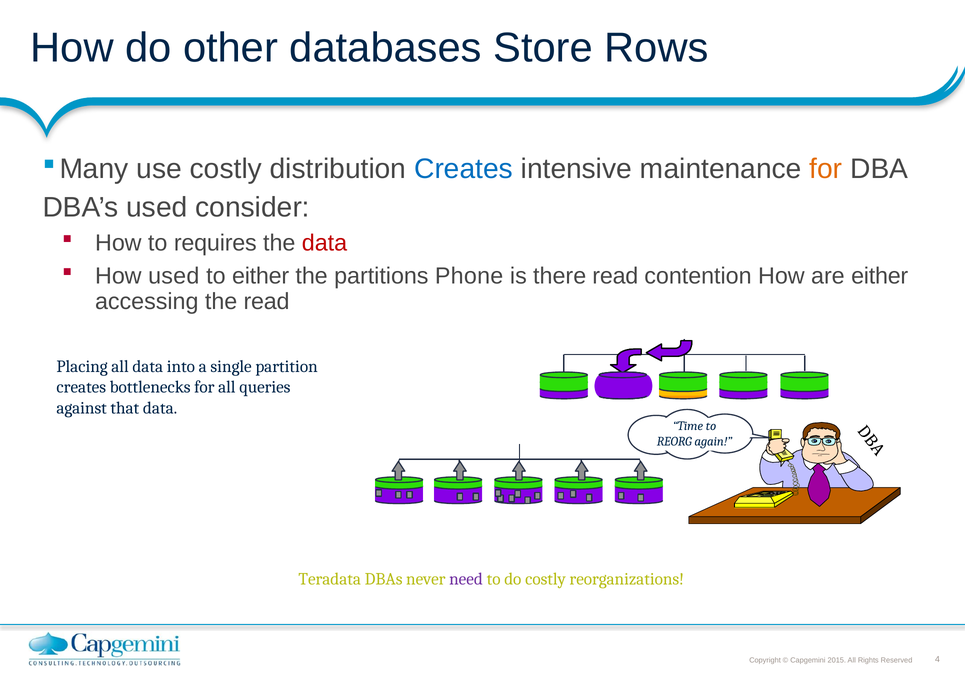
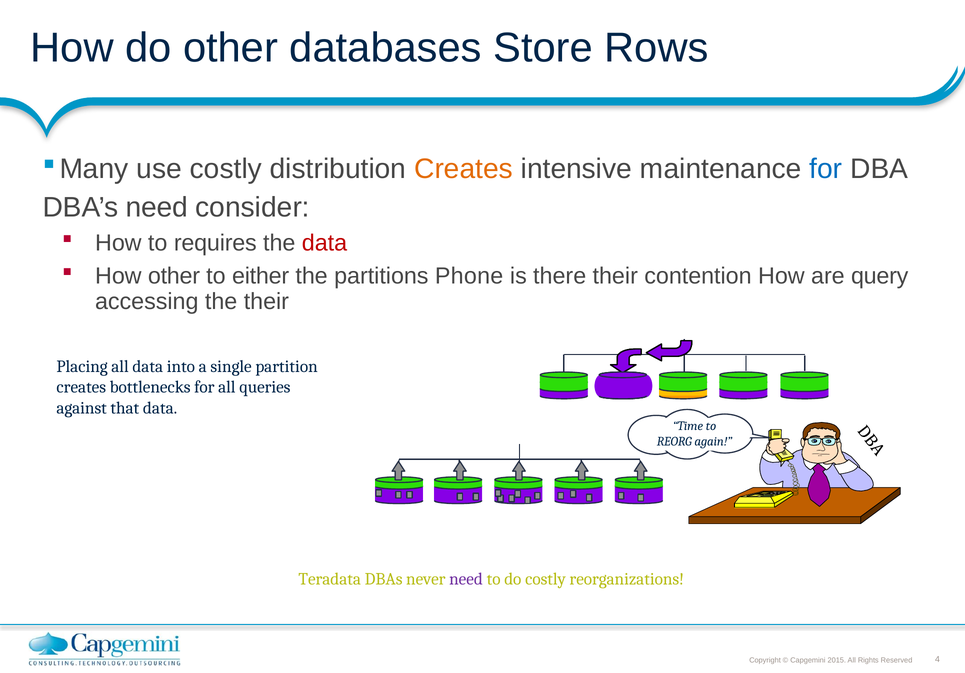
Creates at (464, 169) colour: blue -> orange
for at (826, 169) colour: orange -> blue
DBA’s used: used -> need
How used: used -> other
there read: read -> their
are either: either -> query
the read: read -> their
